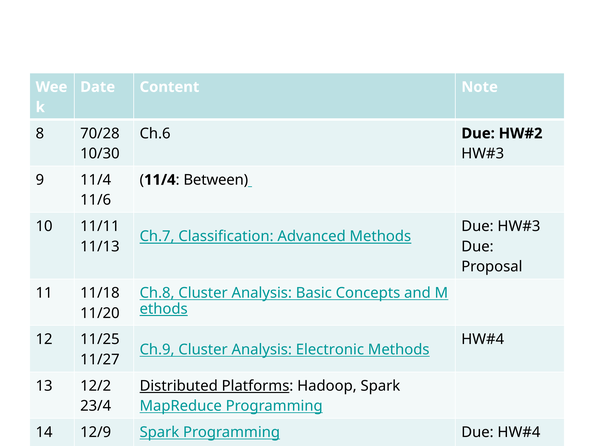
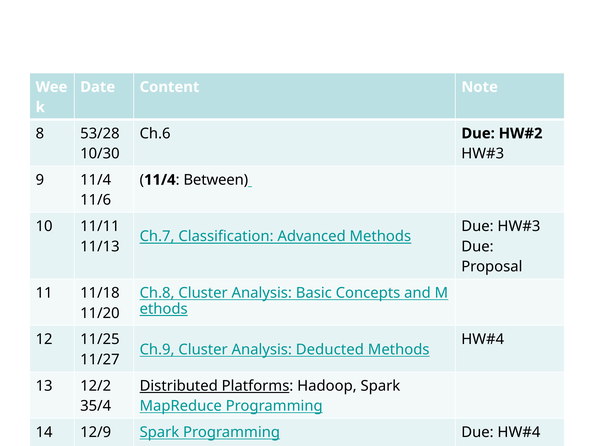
70/28: 70/28 -> 53/28
Electronic: Electronic -> Deducted
23/4: 23/4 -> 35/4
